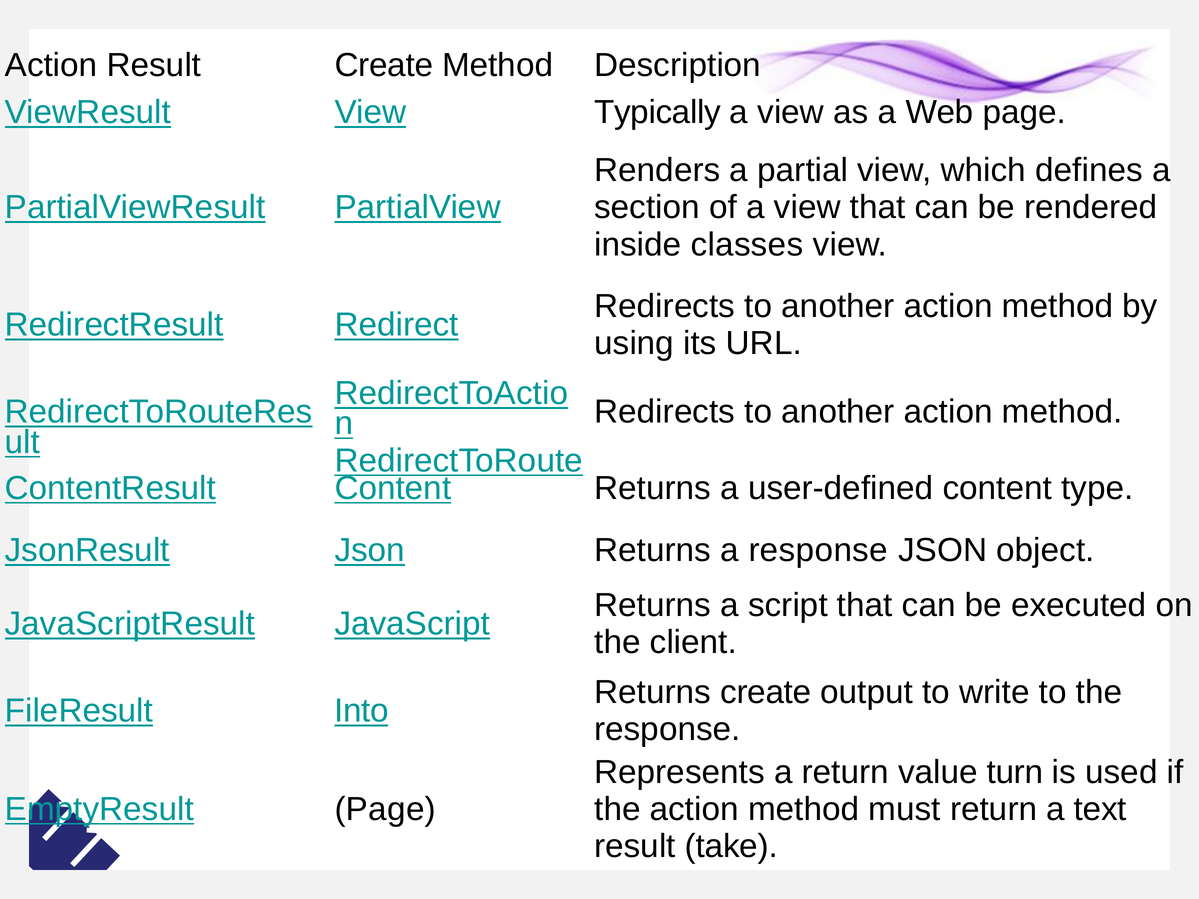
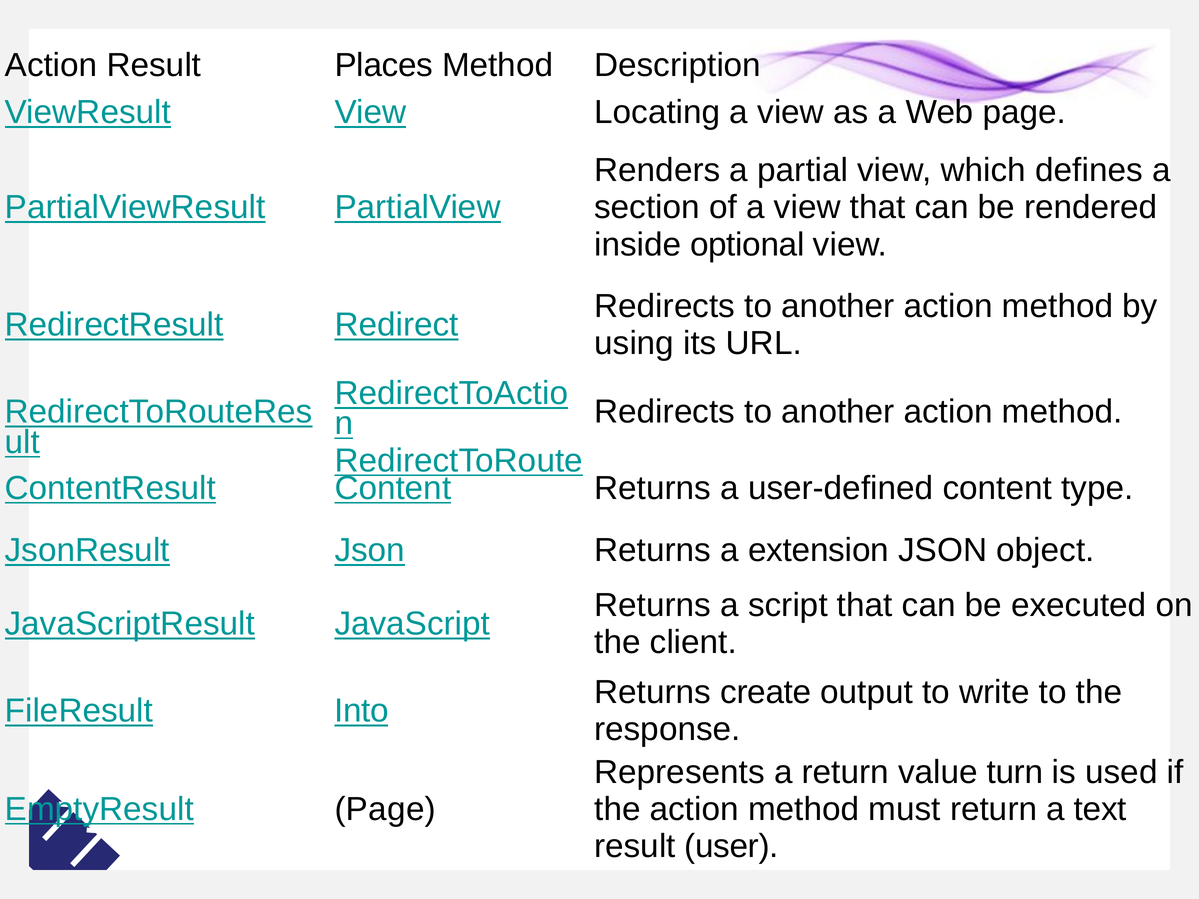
Result Create: Create -> Places
Typically: Typically -> Locating
classes: classes -> optional
a response: response -> extension
take: take -> user
